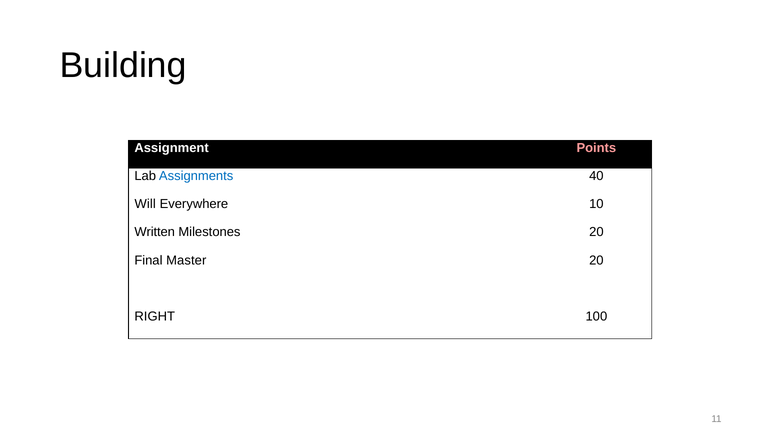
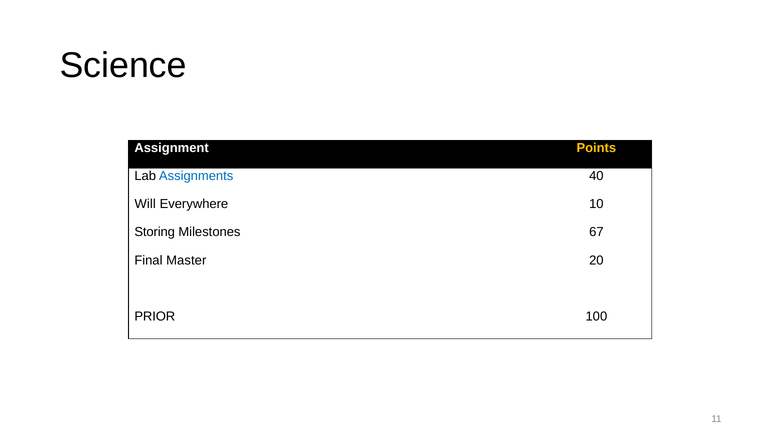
Building: Building -> Science
Points colour: pink -> yellow
Written: Written -> Storing
Milestones 20: 20 -> 67
RIGHT: RIGHT -> PRIOR
